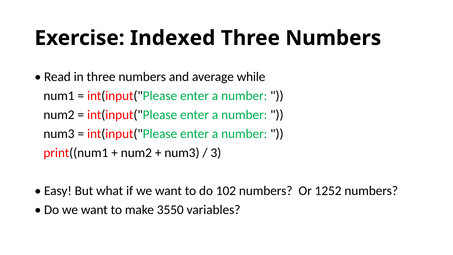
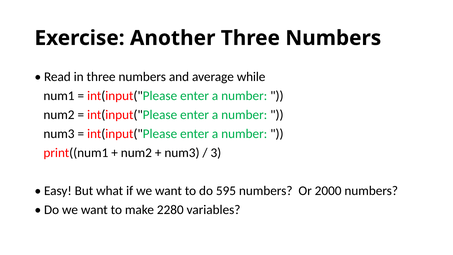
Indexed: Indexed -> Another
102: 102 -> 595
1252: 1252 -> 2000
3550: 3550 -> 2280
